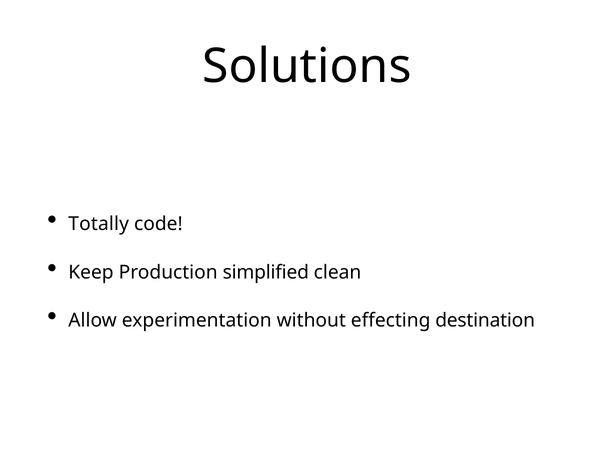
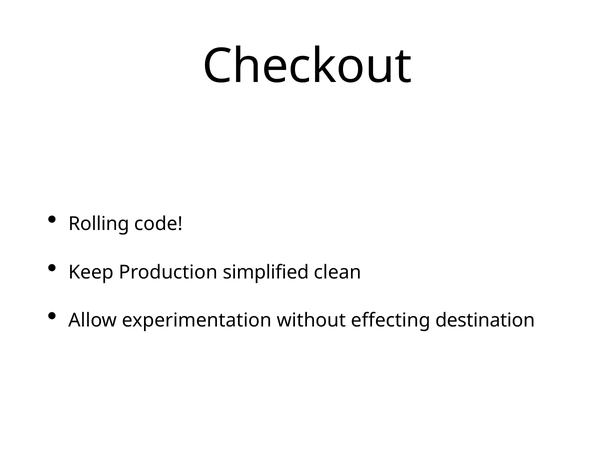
Solutions: Solutions -> Checkout
Totally: Totally -> Rolling
